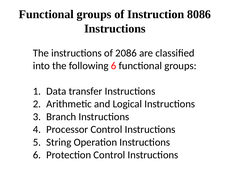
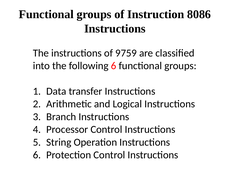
2086: 2086 -> 9759
